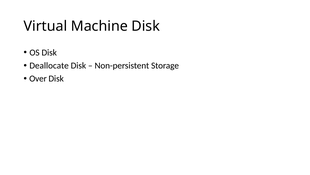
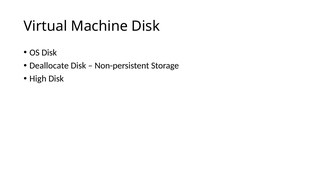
Over: Over -> High
